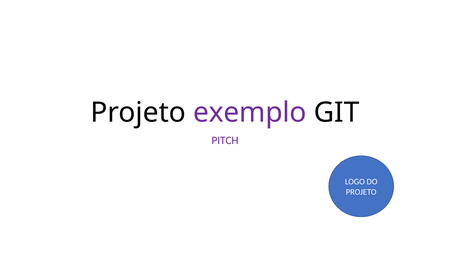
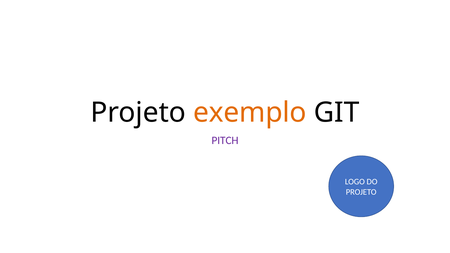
exemplo colour: purple -> orange
